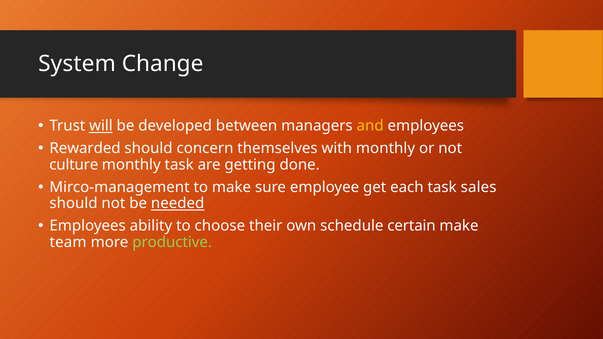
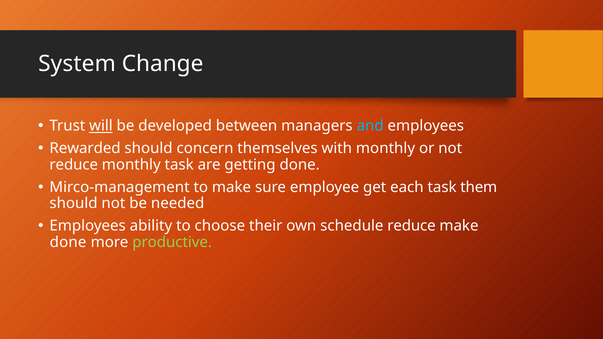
and colour: yellow -> light blue
culture at (74, 165): culture -> reduce
sales: sales -> them
needed underline: present -> none
schedule certain: certain -> reduce
team at (68, 242): team -> done
